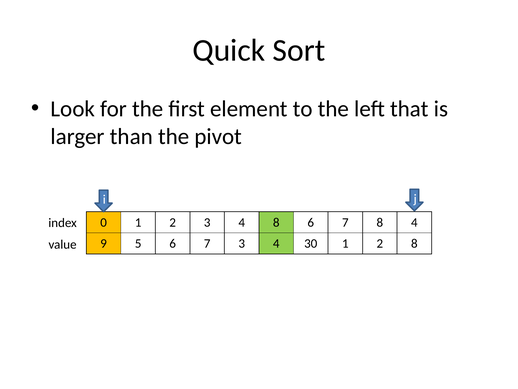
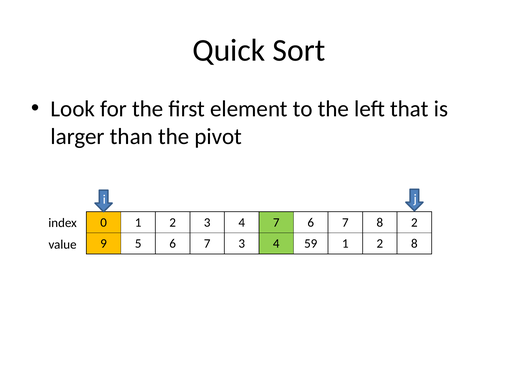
4 8: 8 -> 7
8 4: 4 -> 2
30: 30 -> 59
